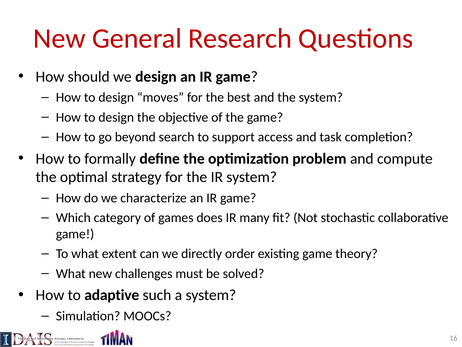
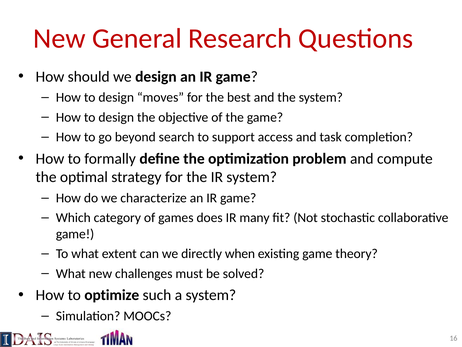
order: order -> when
adaptive: adaptive -> optimize
